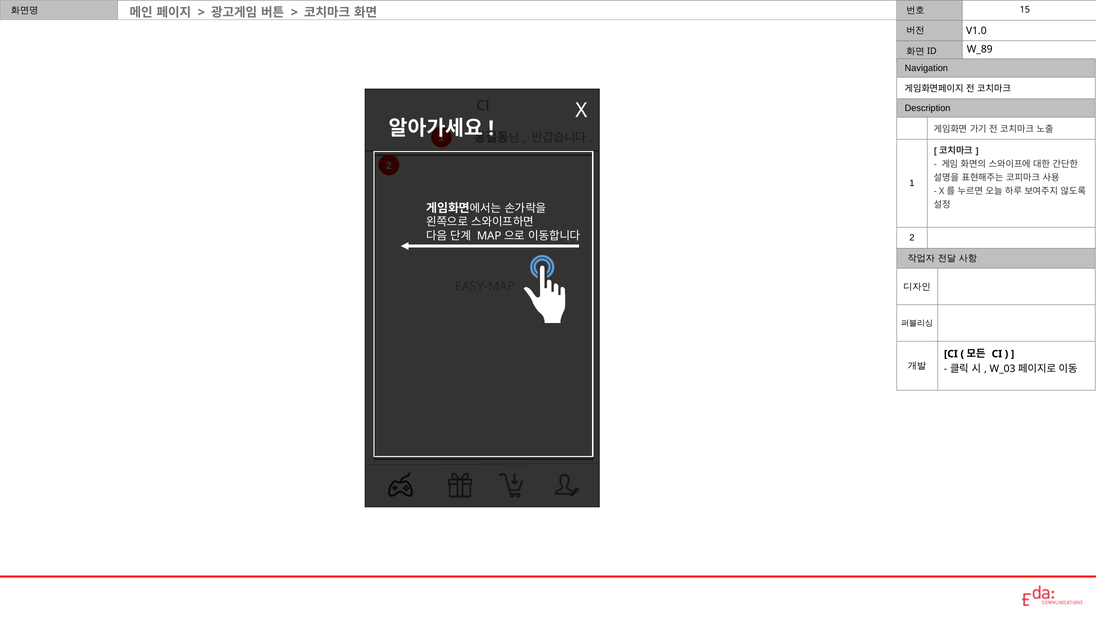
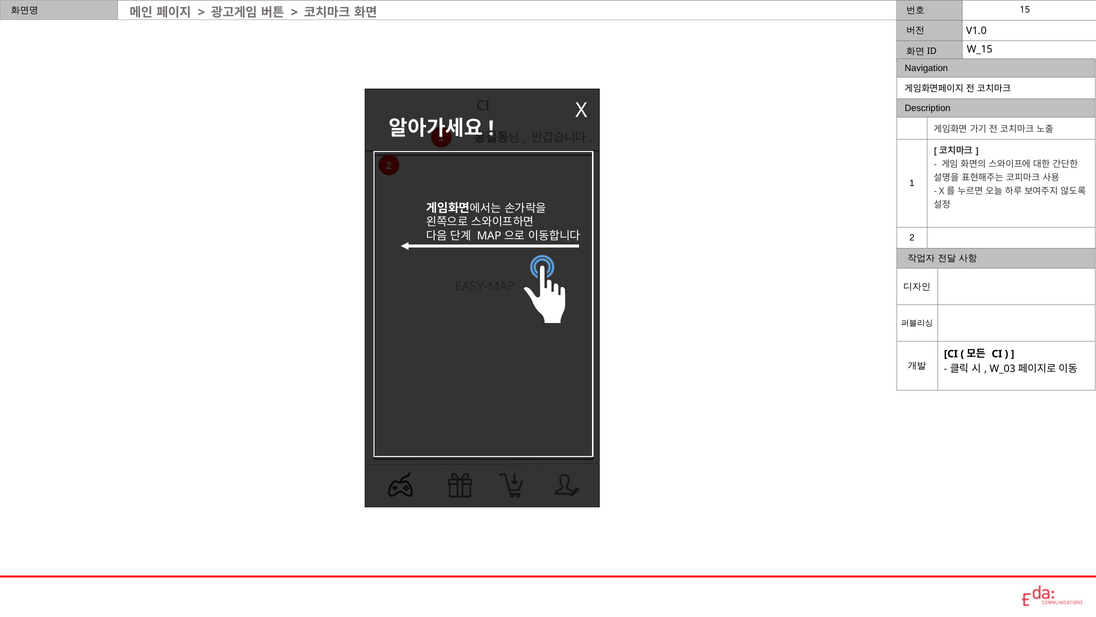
W_89: W_89 -> W_15
